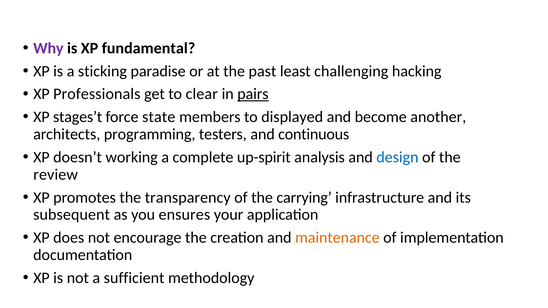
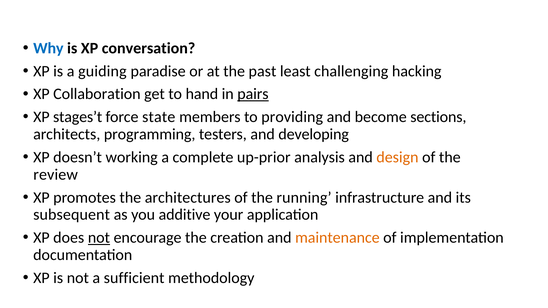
Why colour: purple -> blue
fundamental: fundamental -> conversation
sticking: sticking -> guiding
Professionals: Professionals -> Collaboration
clear: clear -> hand
displayed: displayed -> providing
another: another -> sections
continuous: continuous -> developing
up-spirit: up-spirit -> up-prior
design colour: blue -> orange
transparency: transparency -> architectures
carrying: carrying -> running
ensures: ensures -> additive
not at (99, 238) underline: none -> present
